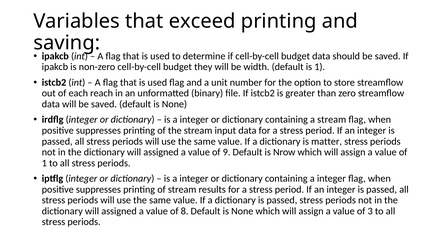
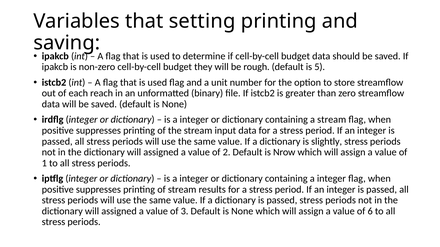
exceed: exceed -> setting
width: width -> rough
is 1: 1 -> 5
matter: matter -> slightly
9: 9 -> 2
8: 8 -> 3
3: 3 -> 6
